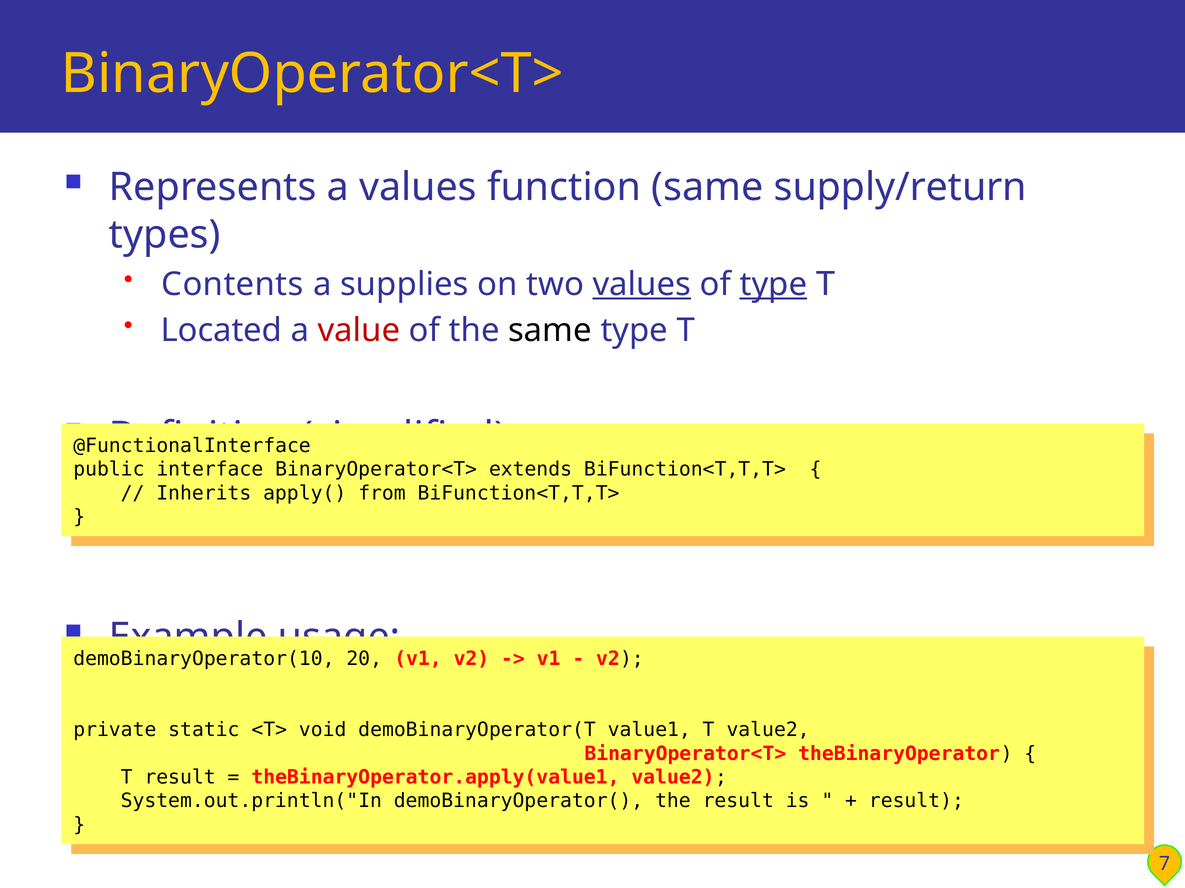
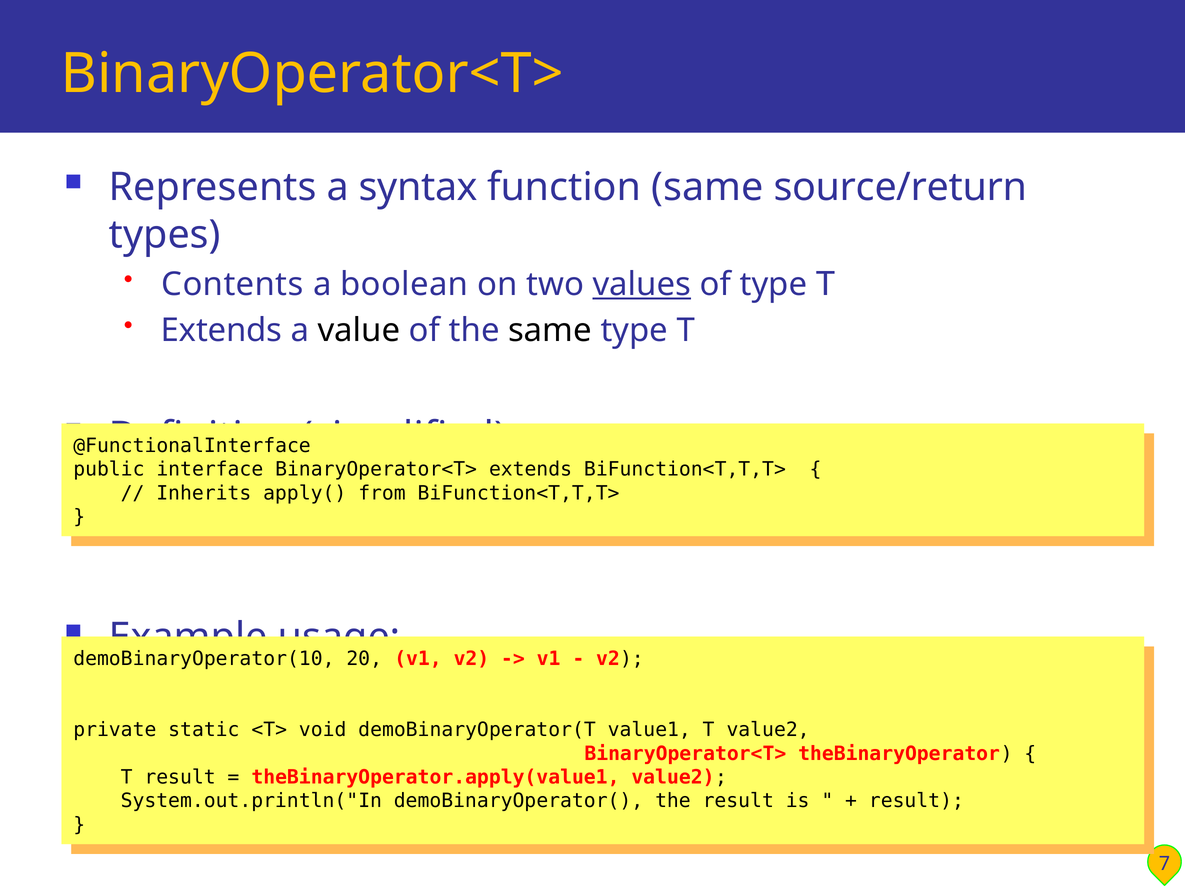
a values: values -> syntax
supply/return: supply/return -> source/return
supplies: supplies -> boolean
type at (773, 284) underline: present -> none
Located at (221, 331): Located -> Extends
value colour: red -> black
